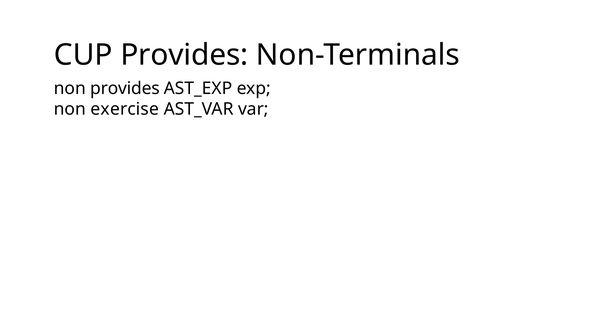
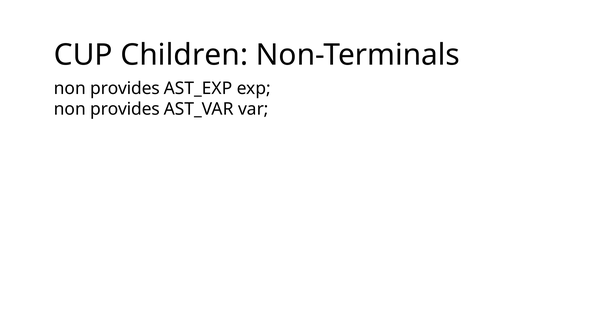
CUP Provides: Provides -> Children
exercise at (125, 109): exercise -> provides
